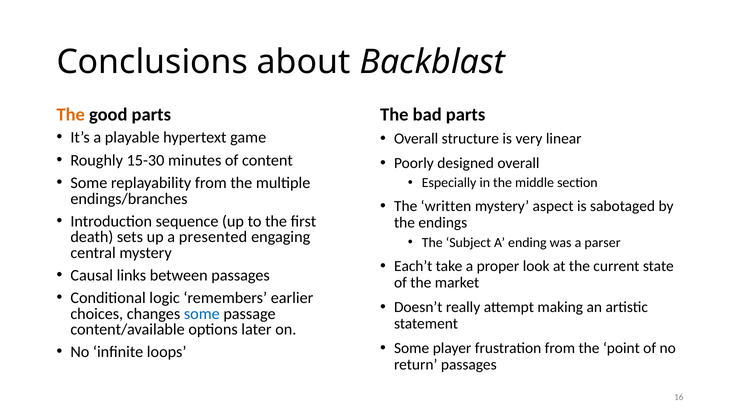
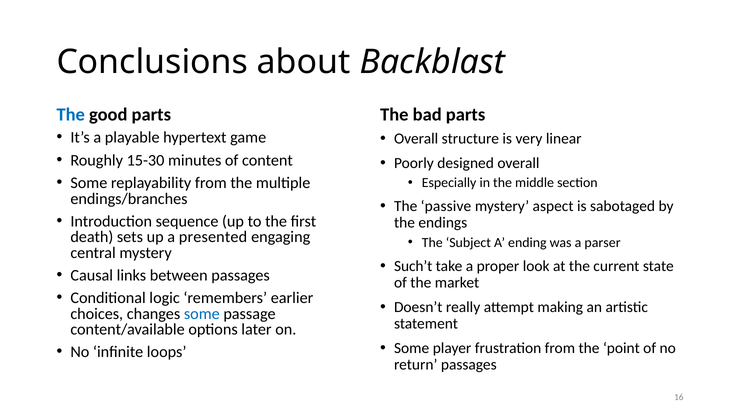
The at (71, 115) colour: orange -> blue
written: written -> passive
Each’t: Each’t -> Such’t
